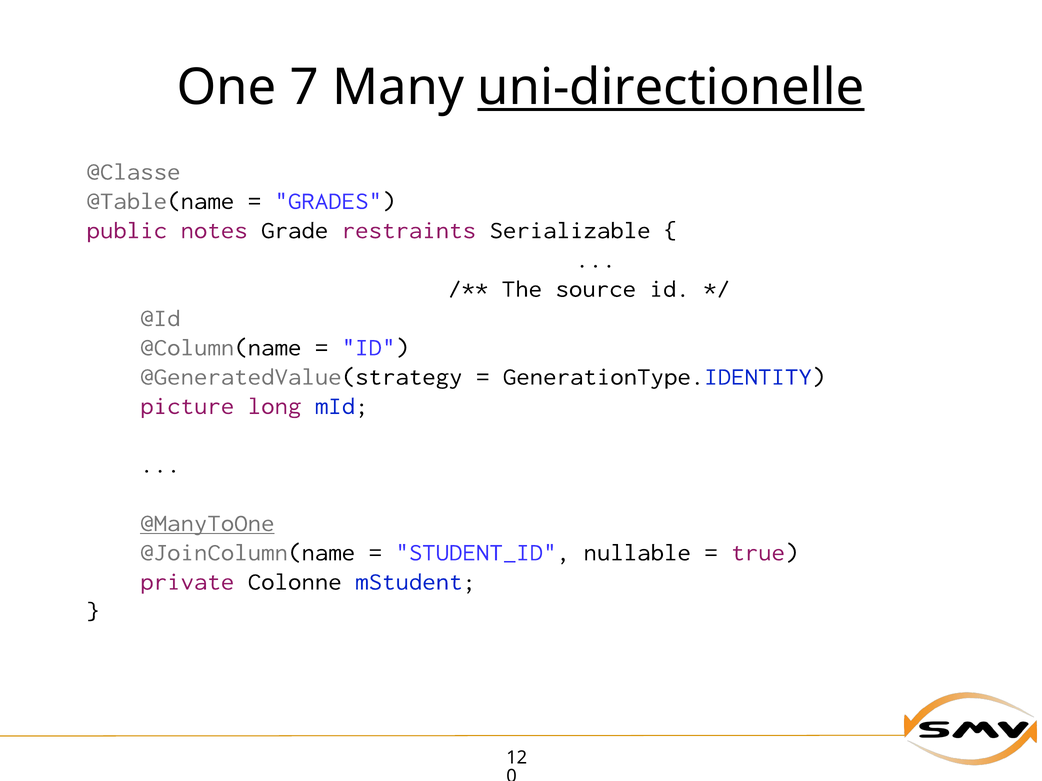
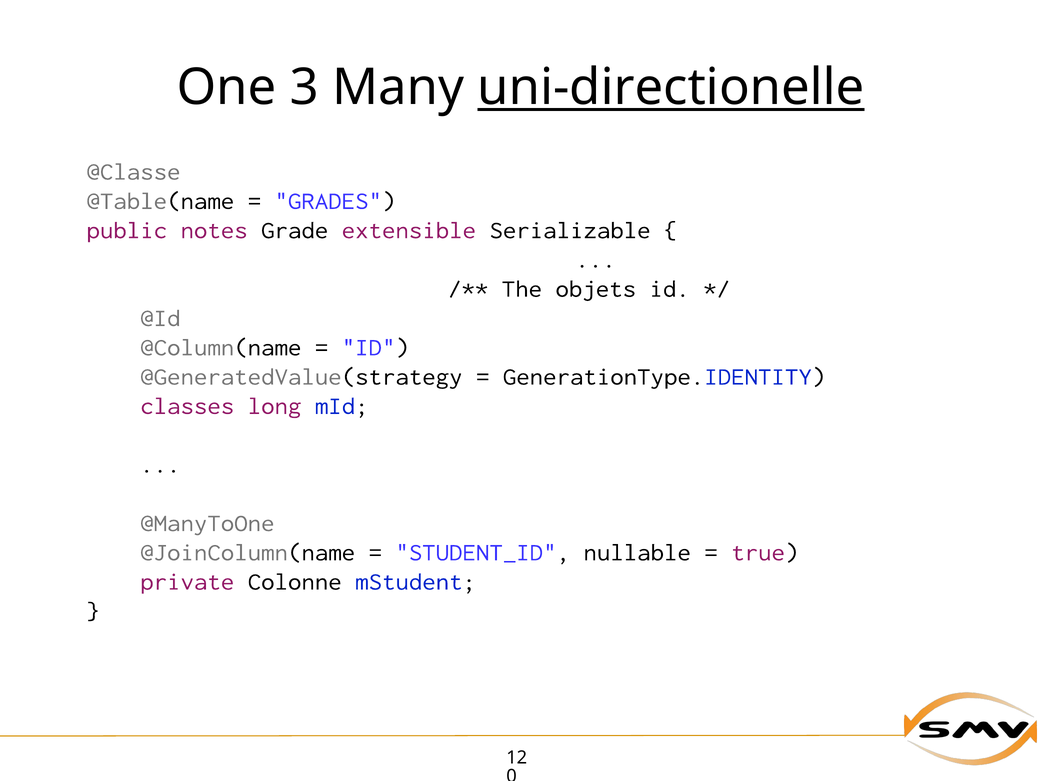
7: 7 -> 3
restraints: restraints -> extensible
source: source -> objets
picture: picture -> classes
@ManyToOne underline: present -> none
